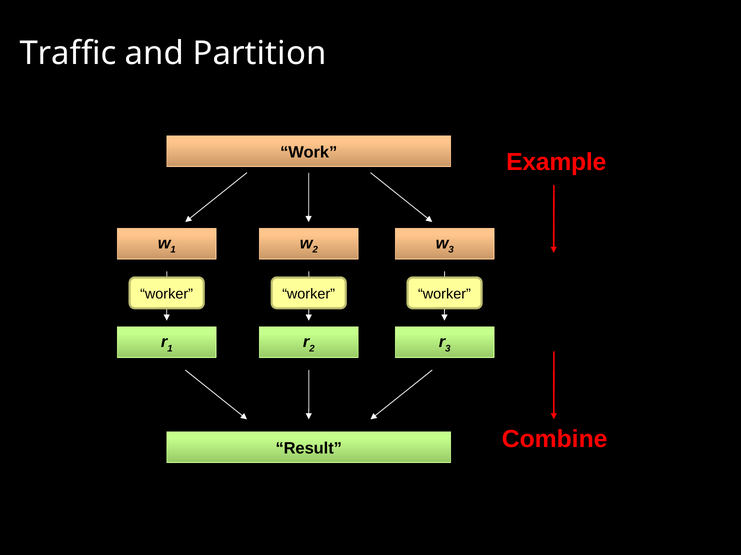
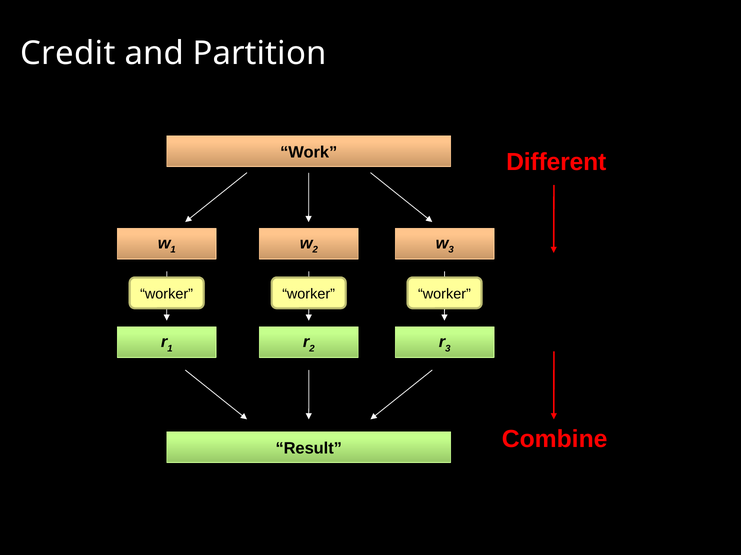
Traffic: Traffic -> Credit
Example: Example -> Different
